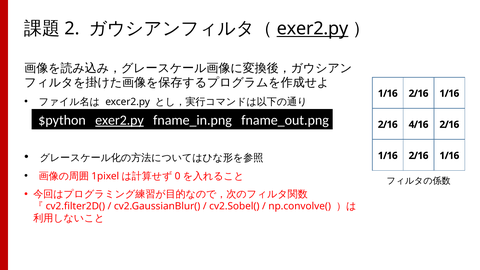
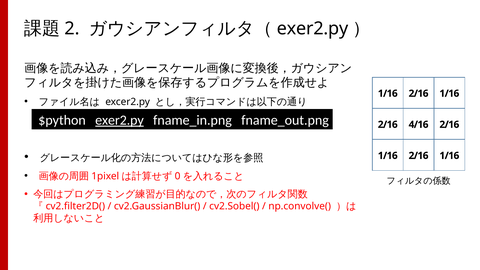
exer2.py at (313, 29) underline: present -> none
